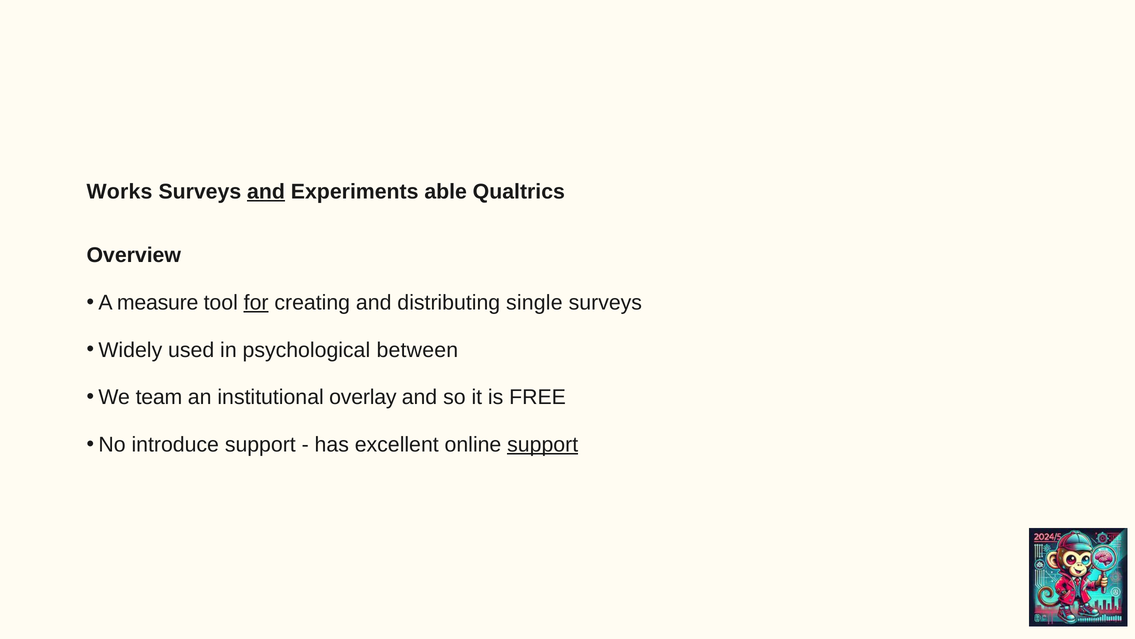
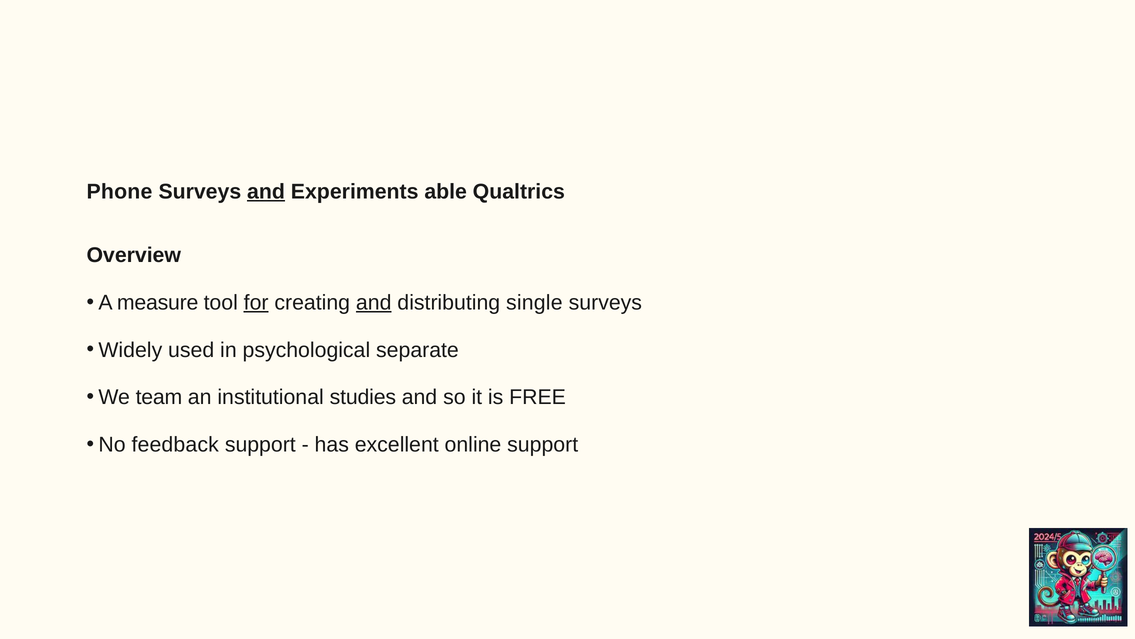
Works: Works -> Phone
and at (374, 302) underline: none -> present
between: between -> separate
overlay: overlay -> studies
introduce: introduce -> feedback
support at (543, 444) underline: present -> none
